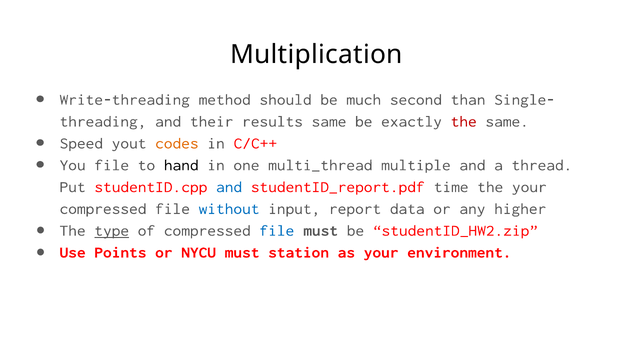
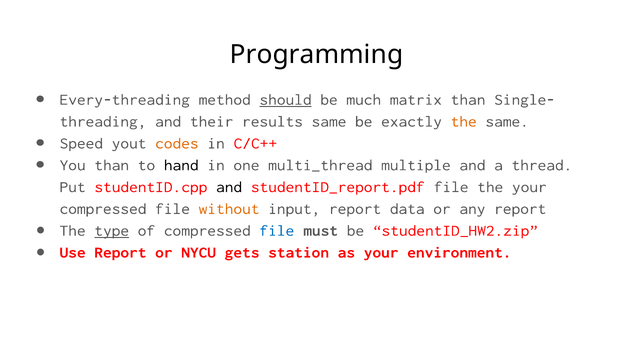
Multiplication: Multiplication -> Programming
Write-threading: Write-threading -> Every-threading
should underline: none -> present
second: second -> matrix
the at (464, 121) colour: red -> orange
You file: file -> than
and at (229, 187) colour: blue -> black
studentID_report.pdf time: time -> file
without colour: blue -> orange
any higher: higher -> report
Use Points: Points -> Report
NYCU must: must -> gets
